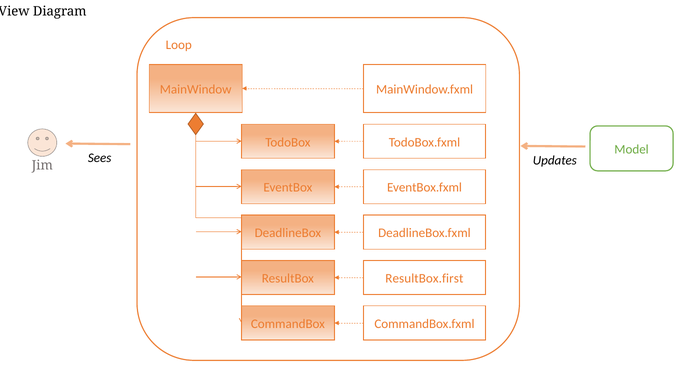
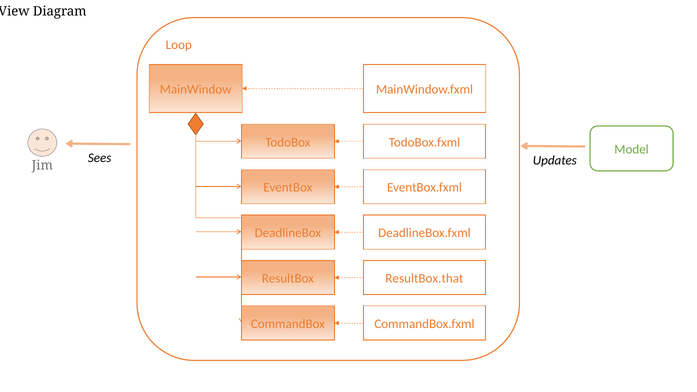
ResultBox.first: ResultBox.first -> ResultBox.that
